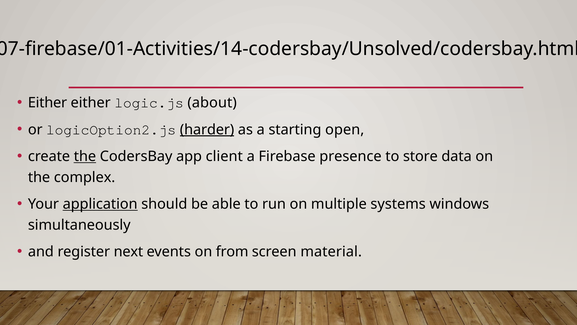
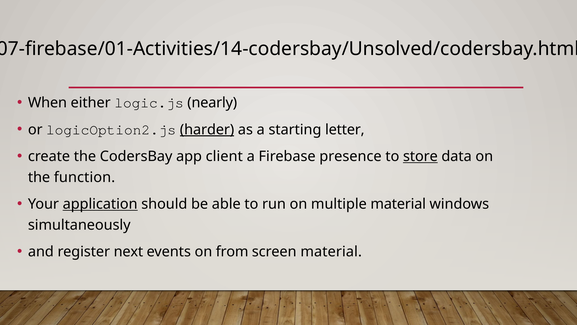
Either at (47, 103): Either -> When
about: about -> nearly
open: open -> letter
the at (85, 156) underline: present -> none
store underline: none -> present
complex: complex -> function
multiple systems: systems -> material
